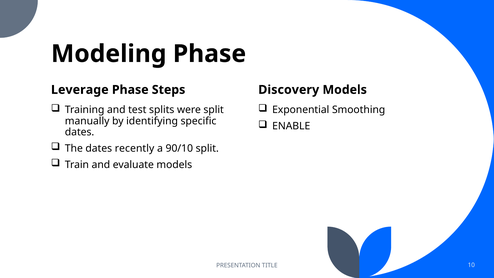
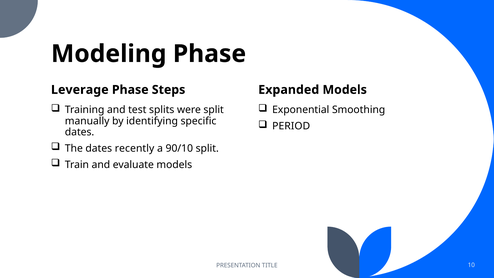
Discovery: Discovery -> Expanded
ENABLE: ENABLE -> PERIOD
